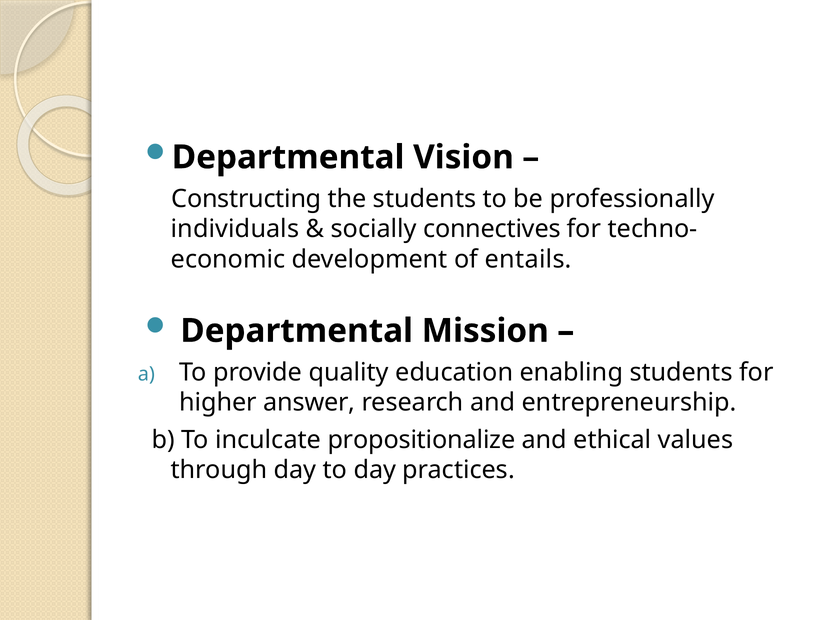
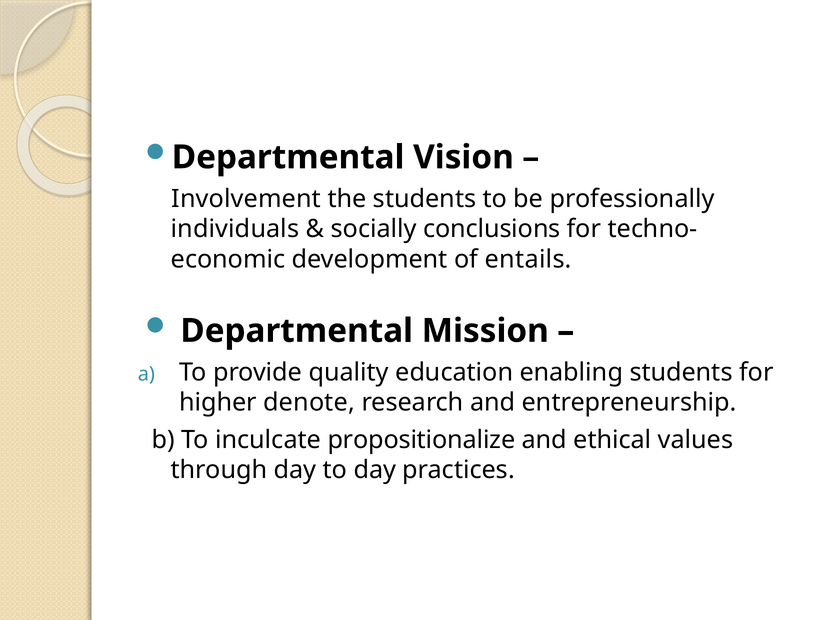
Constructing: Constructing -> Involvement
connectives: connectives -> conclusions
answer: answer -> denote
